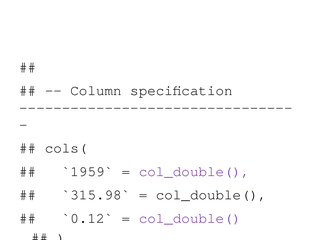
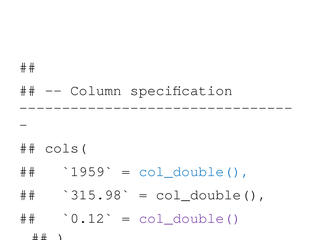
col_double( at (194, 171) colour: purple -> blue
